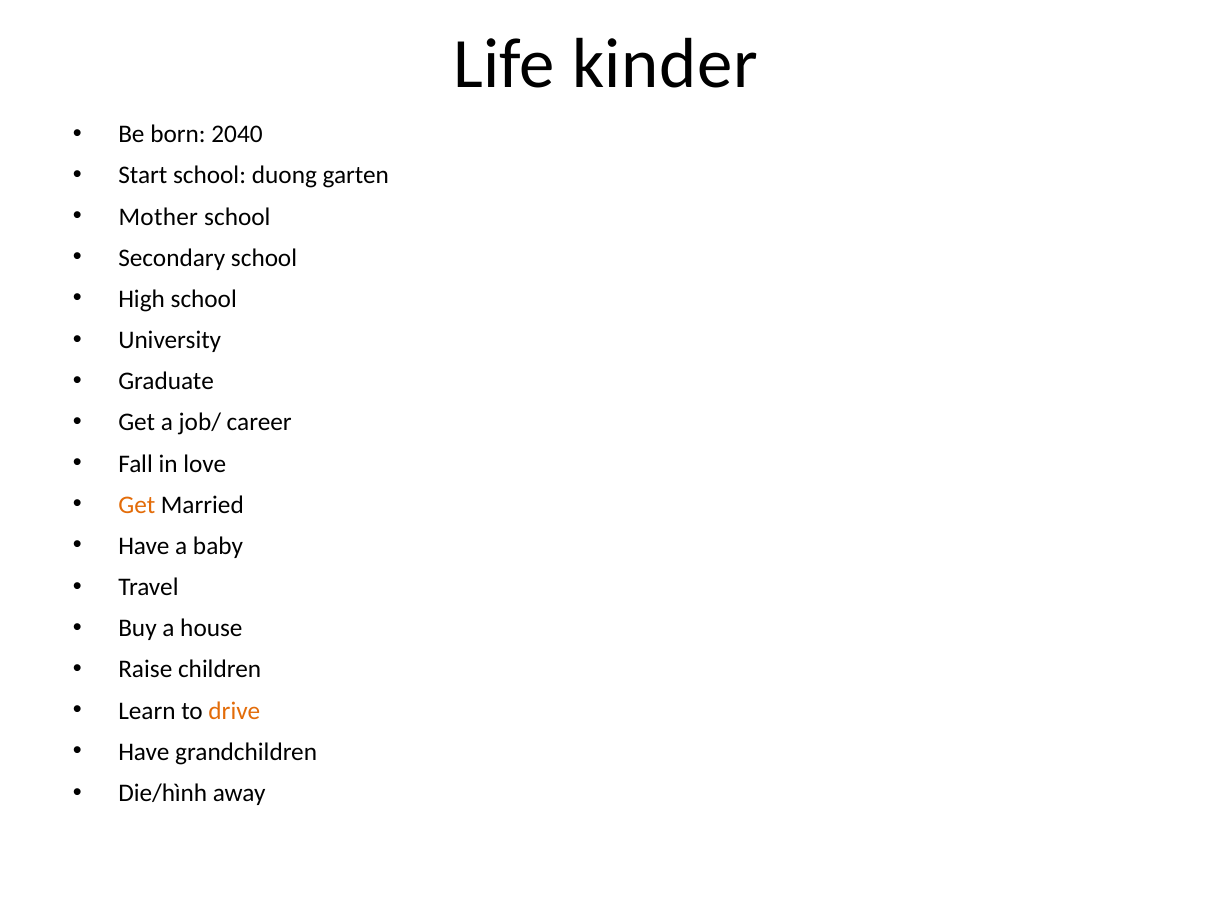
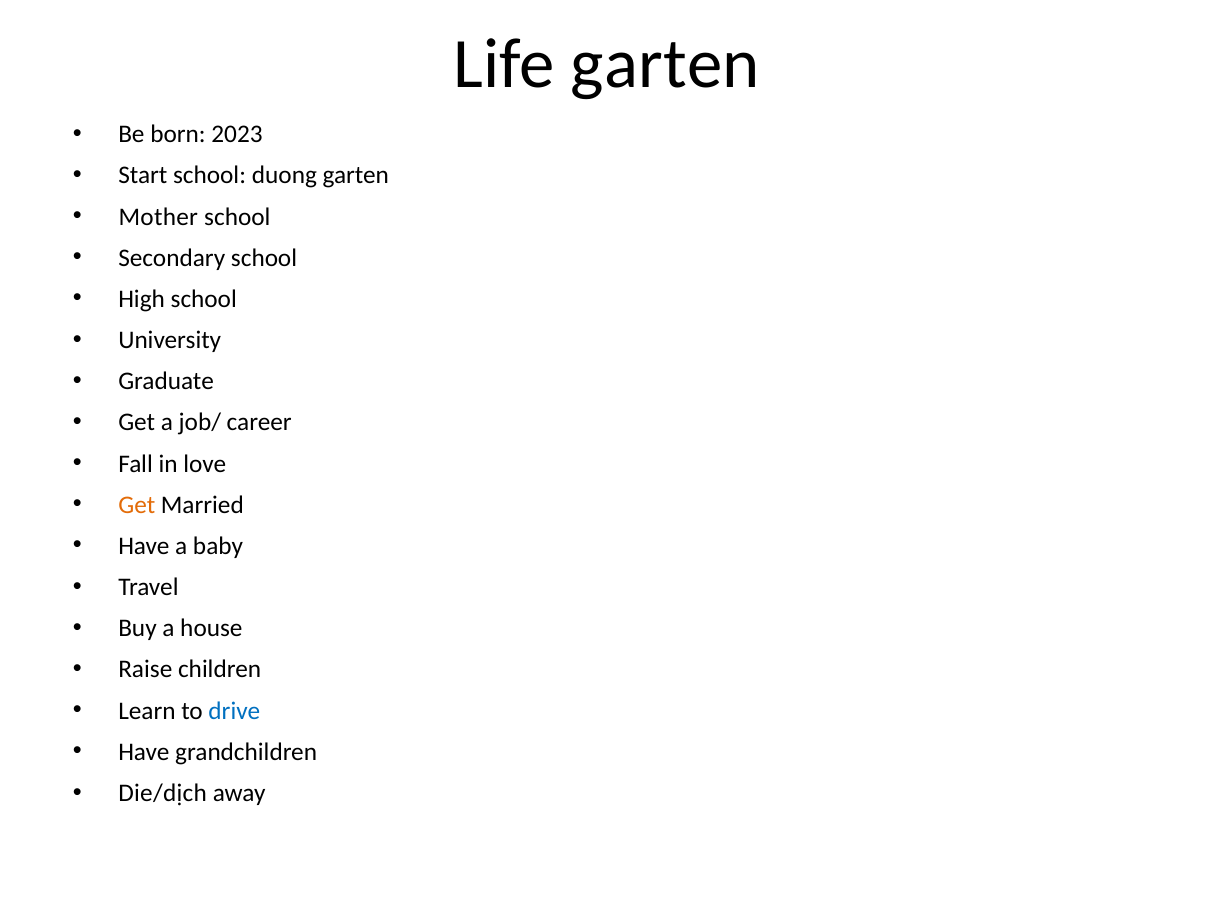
Life kinder: kinder -> garten
2040: 2040 -> 2023
drive colour: orange -> blue
Die/hình: Die/hình -> Die/dịch
